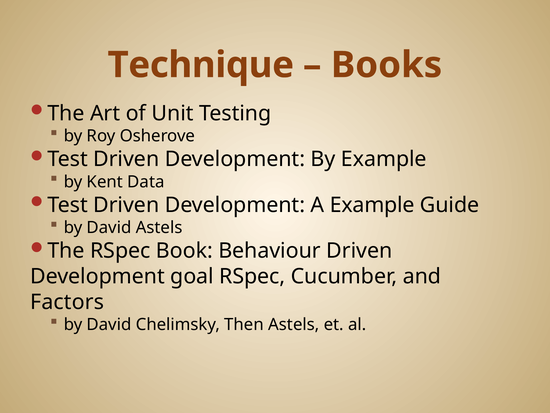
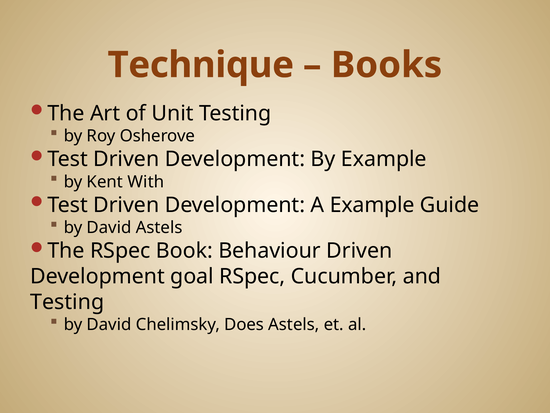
Data: Data -> With
Factors at (67, 302): Factors -> Testing
Then: Then -> Does
